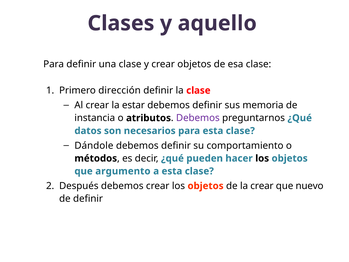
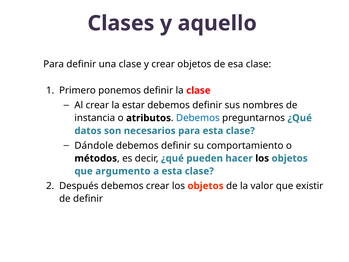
dirección: dirección -> ponemos
memoria: memoria -> nombres
Debemos at (198, 118) colour: purple -> blue
la crear: crear -> valor
nuevo: nuevo -> existir
